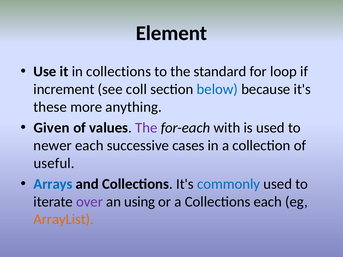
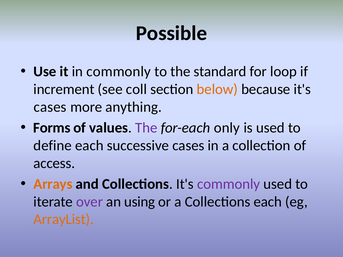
Element: Element -> Possible
in collections: collections -> commonly
below colour: blue -> orange
these at (50, 107): these -> cases
Given: Given -> Forms
with: with -> only
newer: newer -> define
useful: useful -> access
Arrays colour: blue -> orange
commonly at (229, 184) colour: blue -> purple
